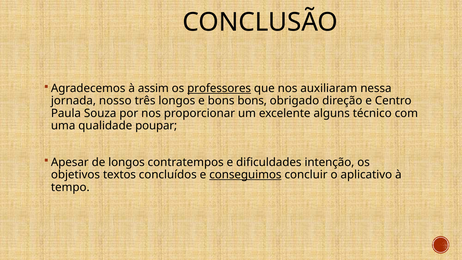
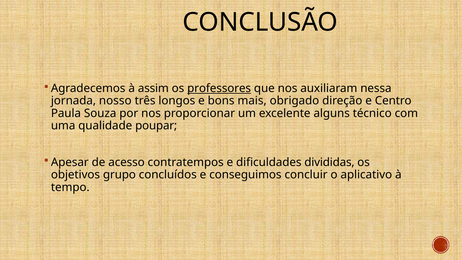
bons bons: bons -> mais
de longos: longos -> acesso
intenção: intenção -> divididas
textos: textos -> grupo
conseguimos underline: present -> none
